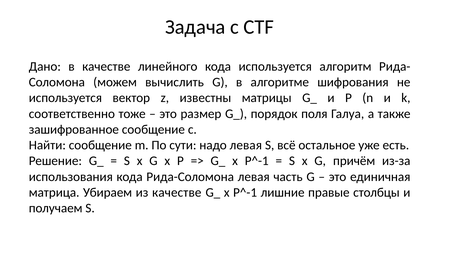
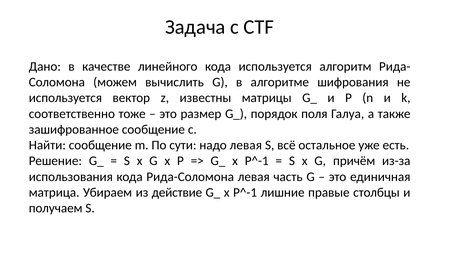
из качестве: качестве -> действие
